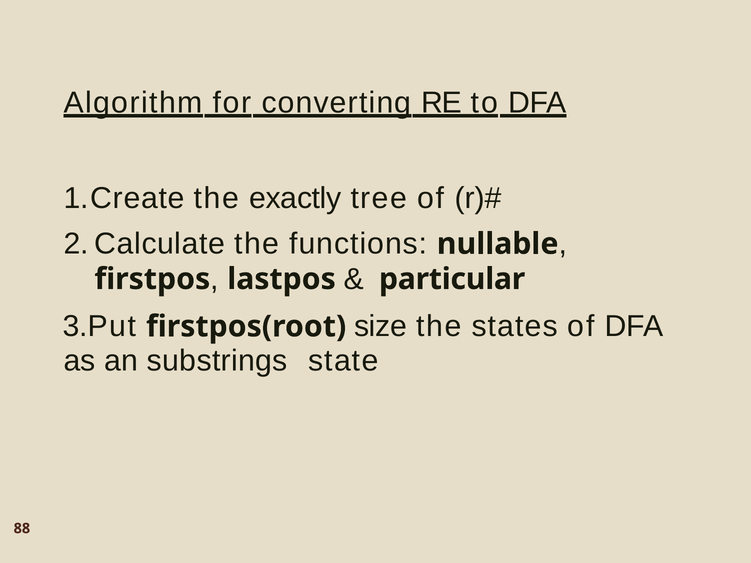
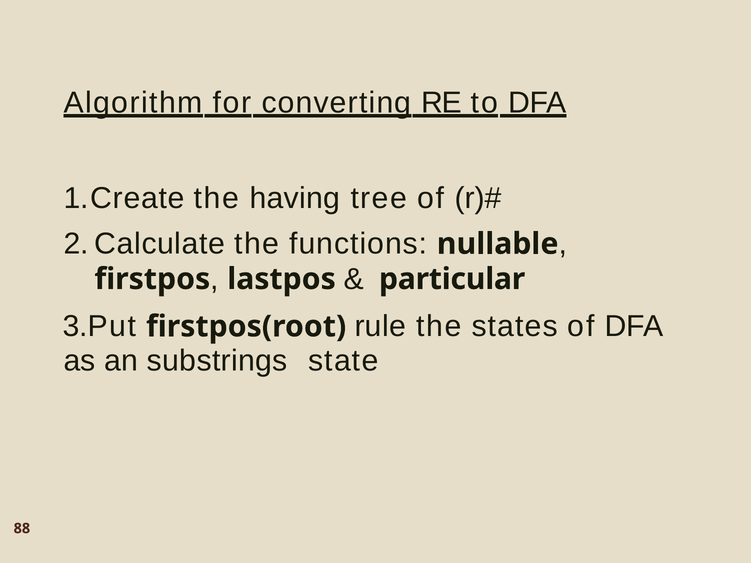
exactly: exactly -> having
size: size -> rule
